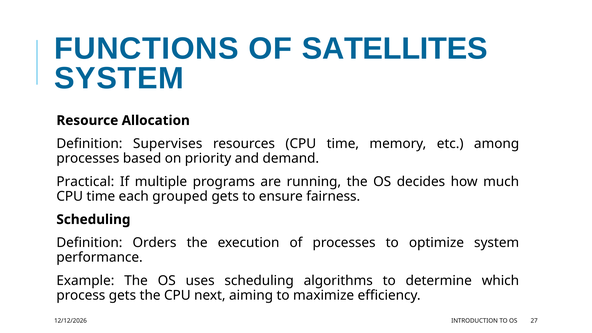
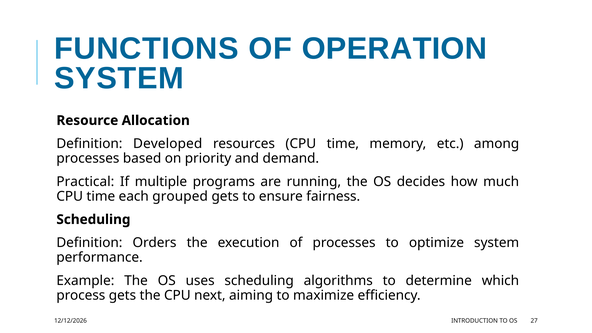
SATELLITES: SATELLITES -> OPERATION
Supervises: Supervises -> Developed
